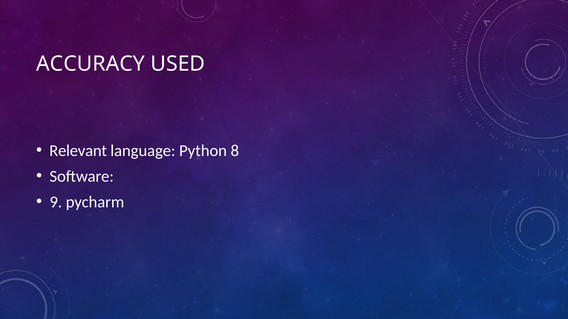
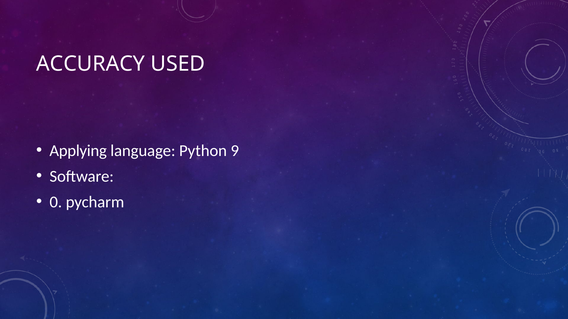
Relevant: Relevant -> Applying
8: 8 -> 9
9: 9 -> 0
